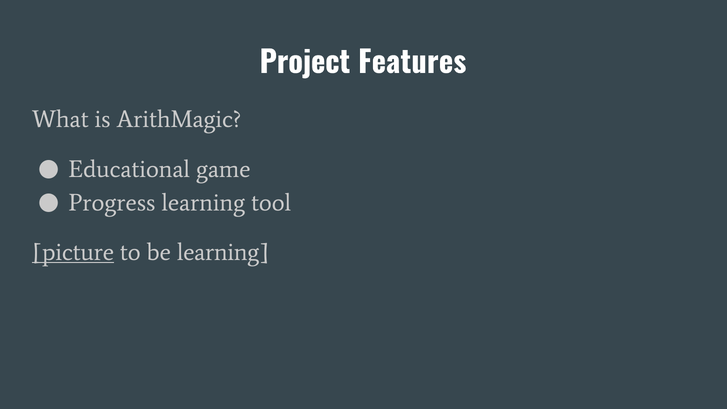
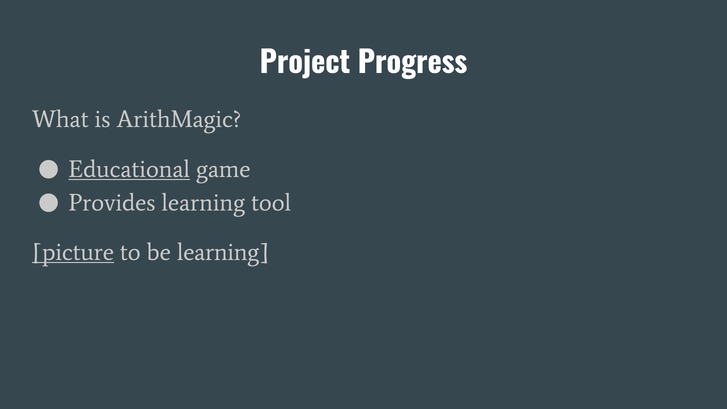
Features: Features -> Progress
Educational underline: none -> present
Progress: Progress -> Provides
